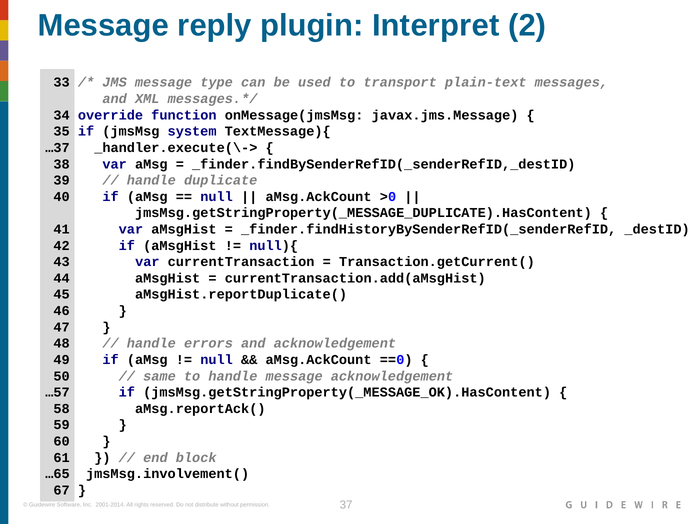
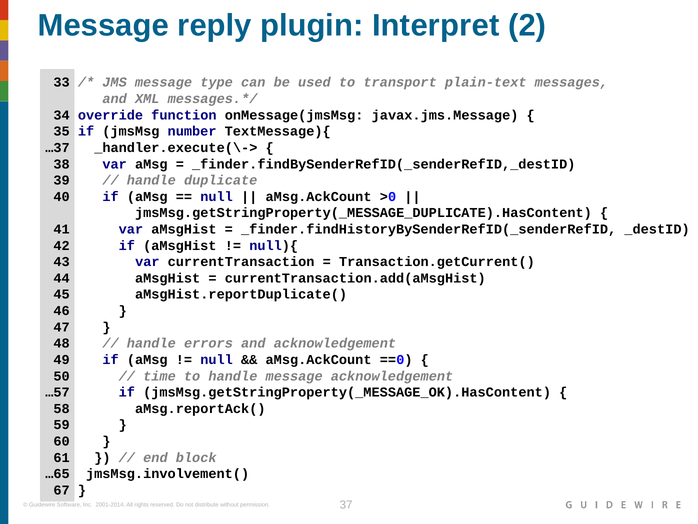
system: system -> number
same: same -> time
